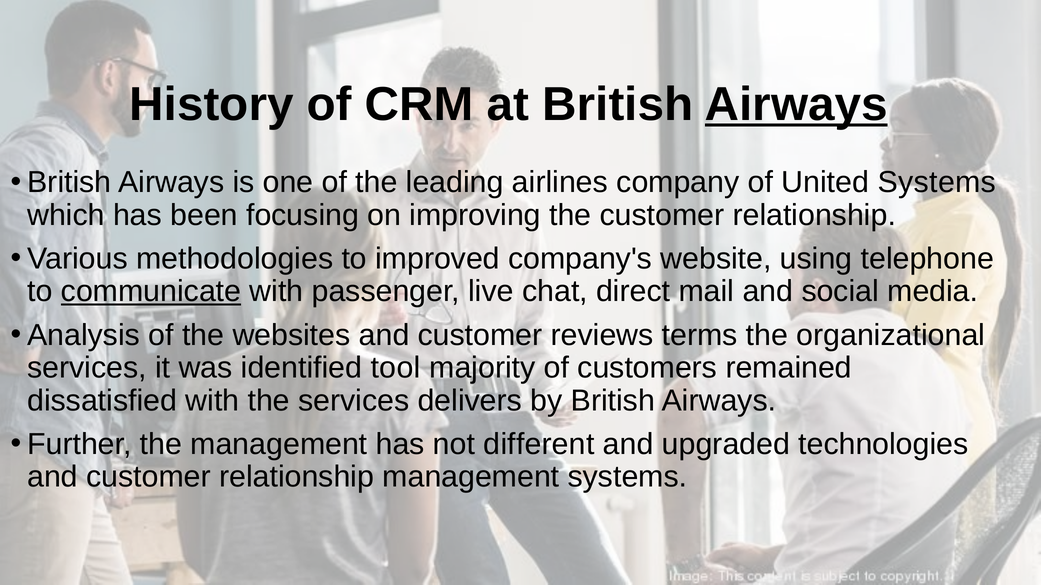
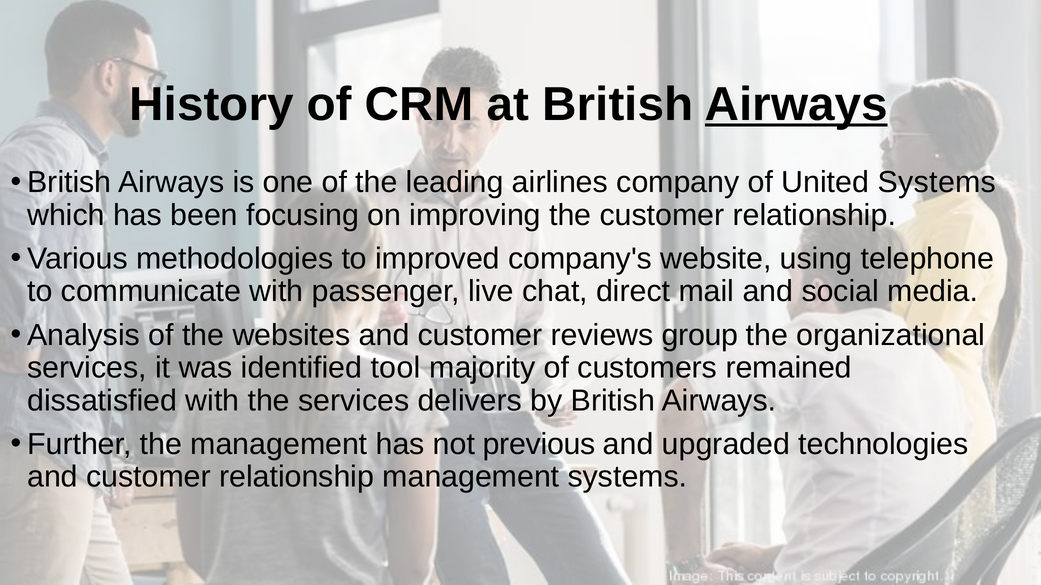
communicate underline: present -> none
terms: terms -> group
different: different -> previous
